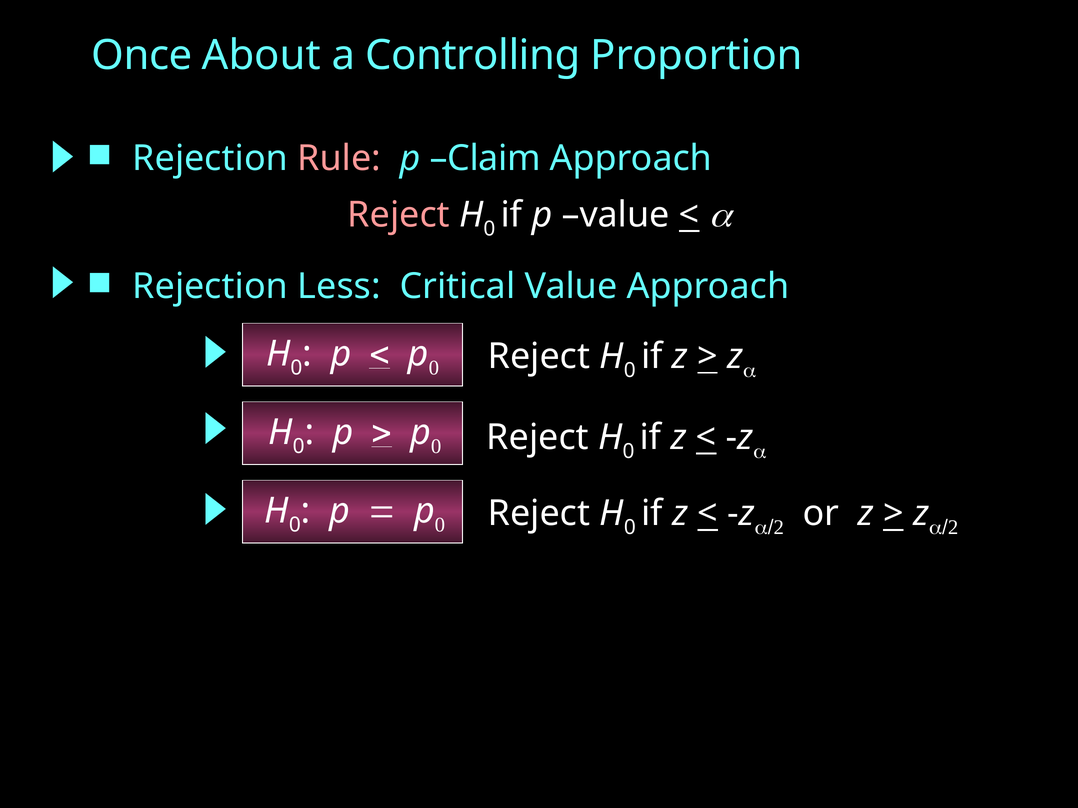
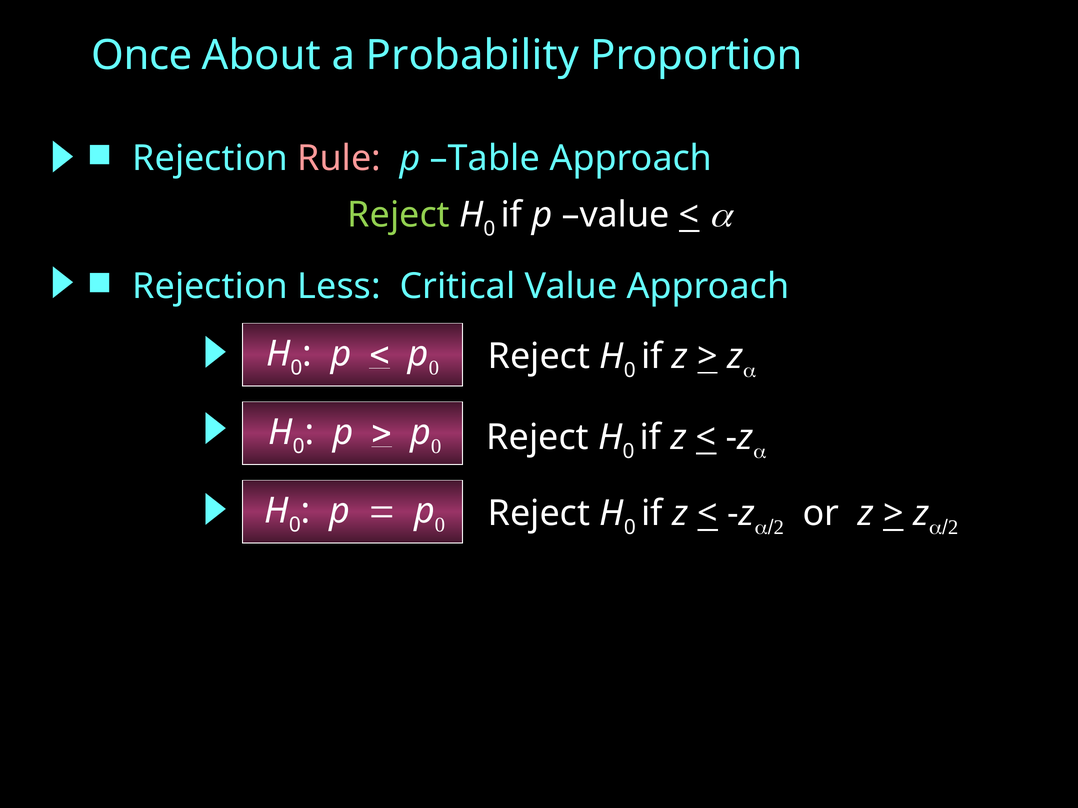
Controlling: Controlling -> Probability
Claim: Claim -> Table
Reject at (399, 215) colour: pink -> light green
